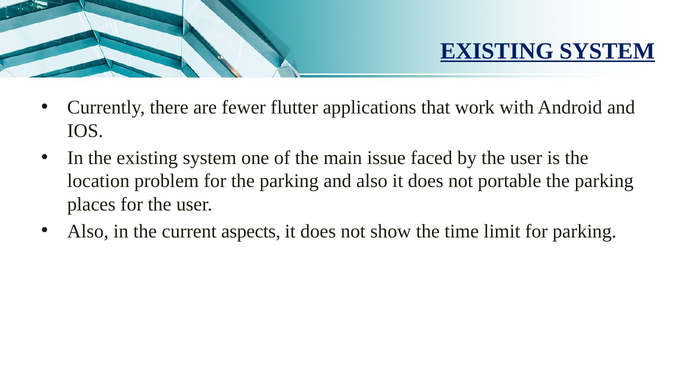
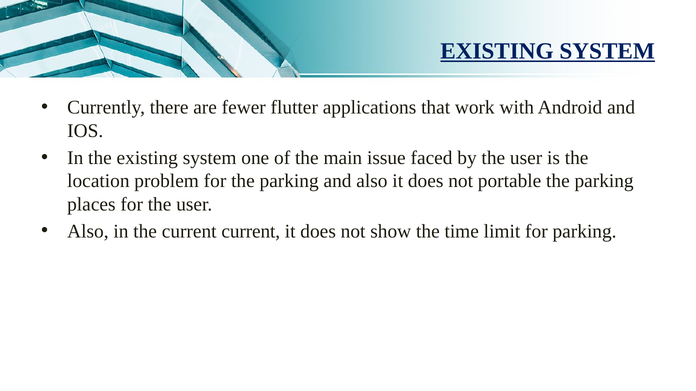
current aspects: aspects -> current
